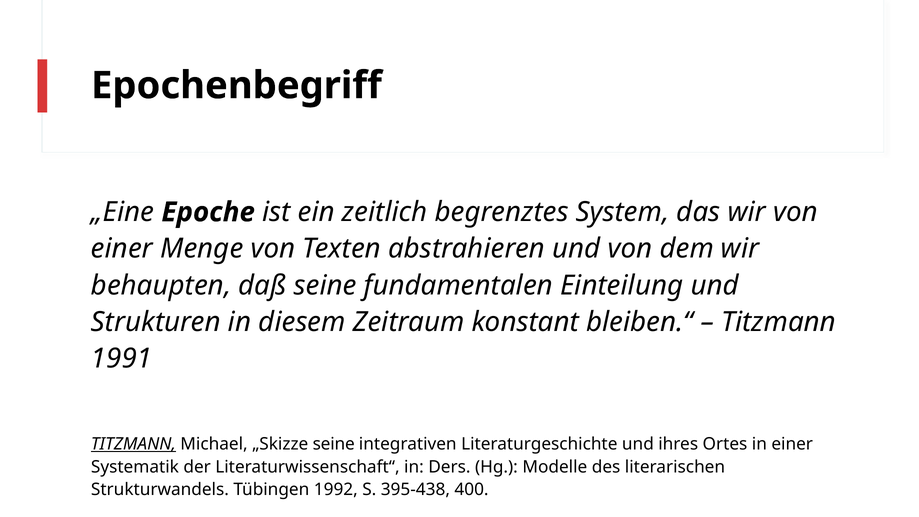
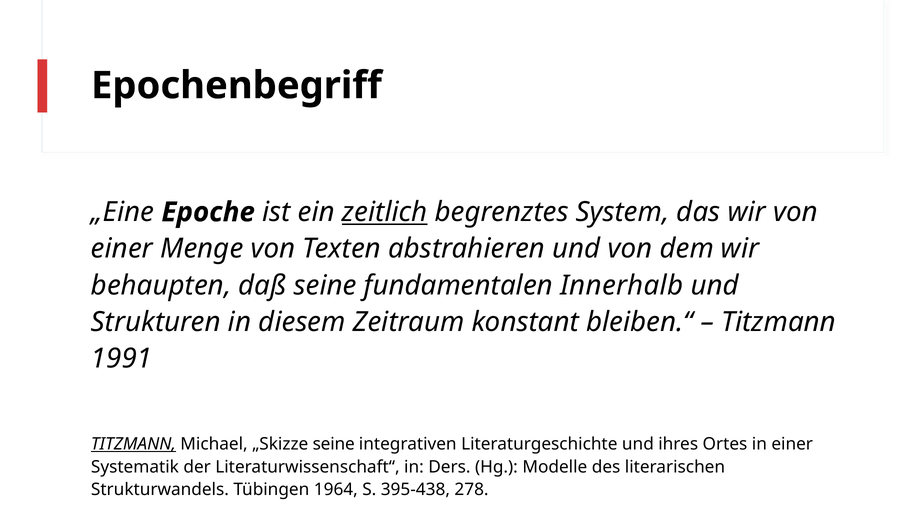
zeitlich underline: none -> present
Einteilung: Einteilung -> Innerhalb
1992: 1992 -> 1964
400: 400 -> 278
